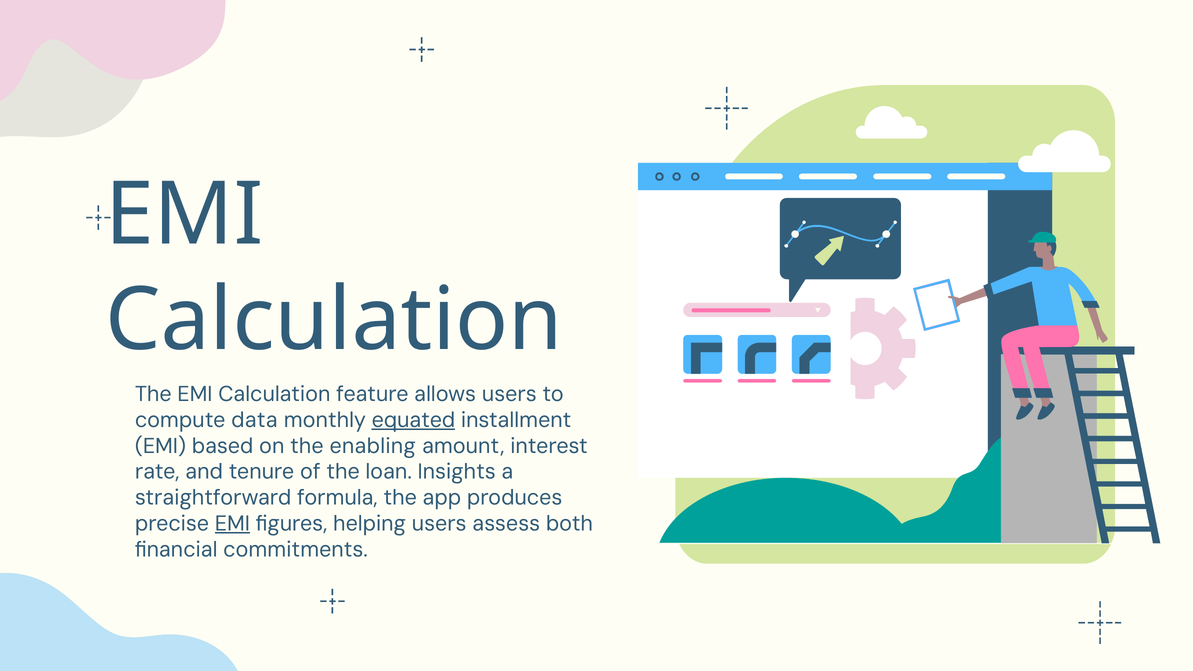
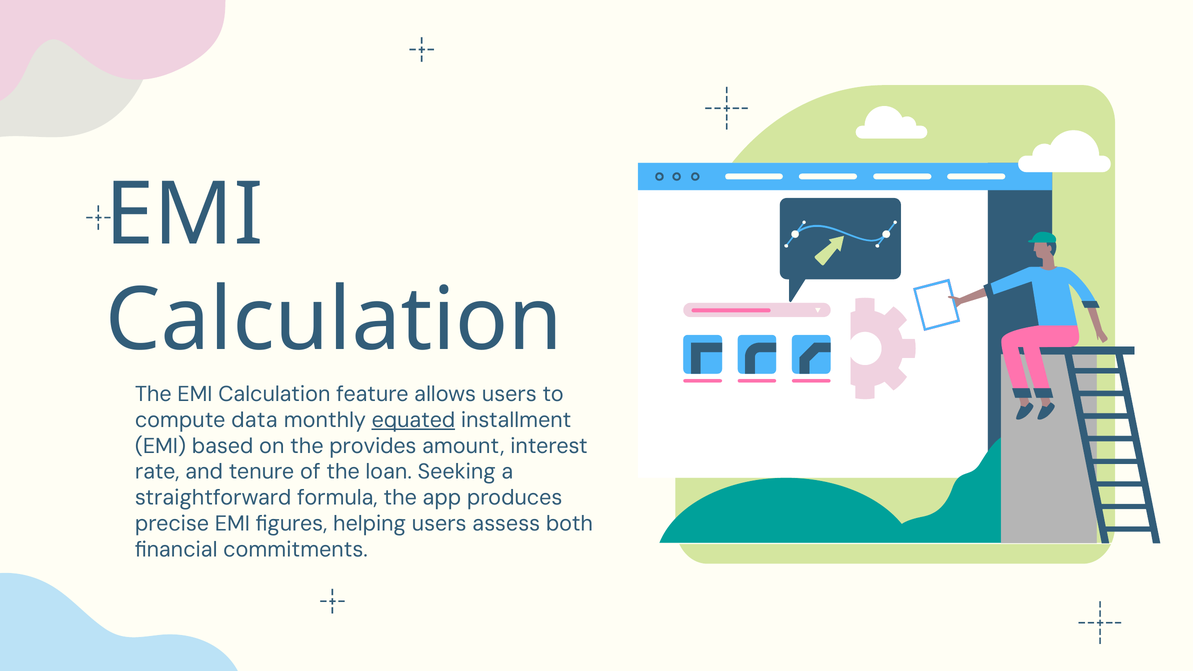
enabling: enabling -> provides
Insights: Insights -> Seeking
EMI at (232, 524) underline: present -> none
